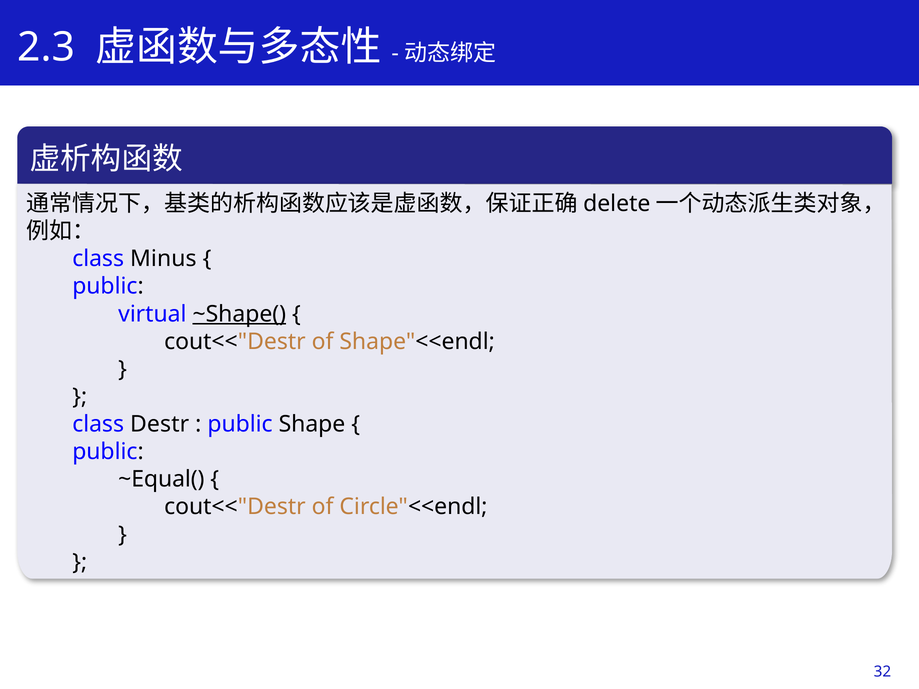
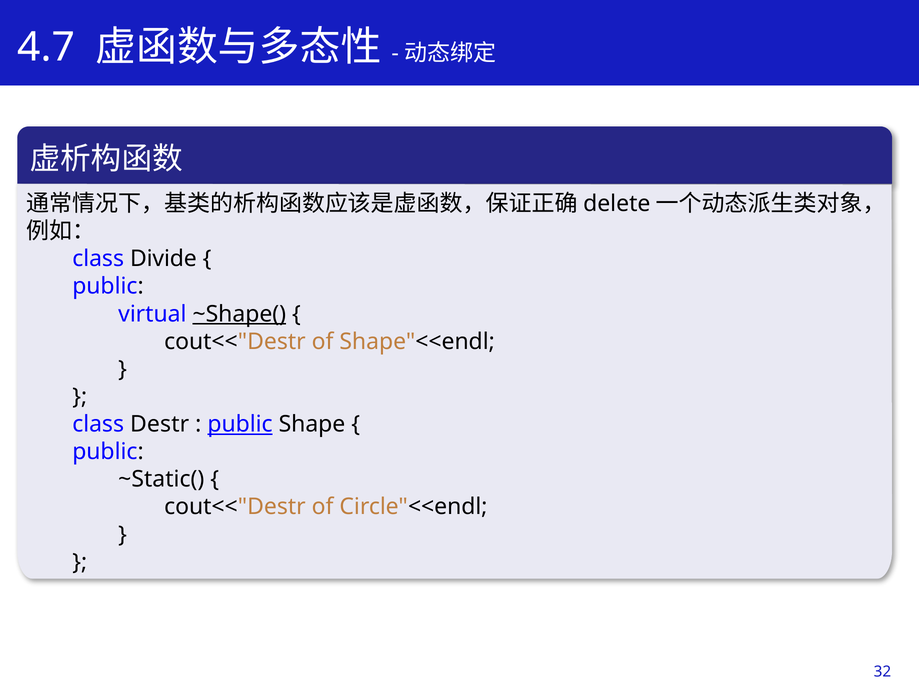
2.3: 2.3 -> 4.7
Minus: Minus -> Divide
public at (240, 424) underline: none -> present
~Equal(: ~Equal( -> ~Static(
